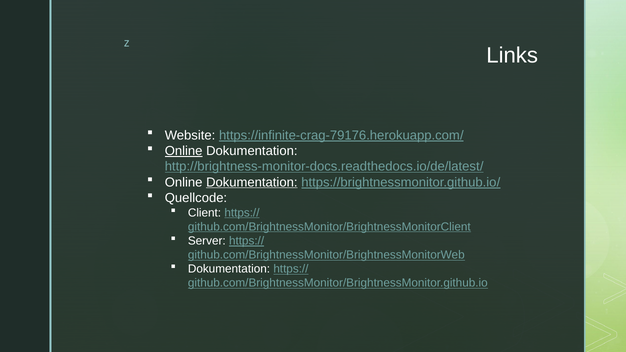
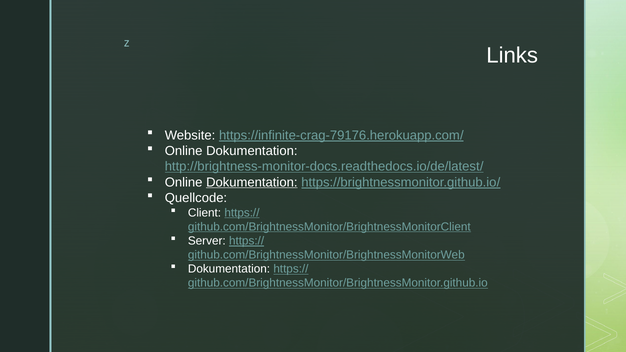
Online at (184, 151) underline: present -> none
